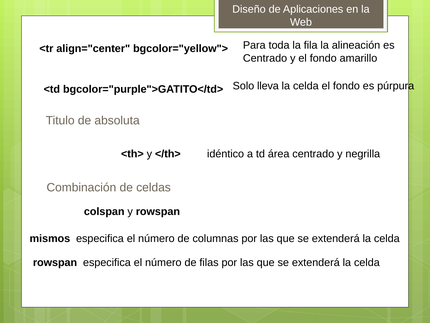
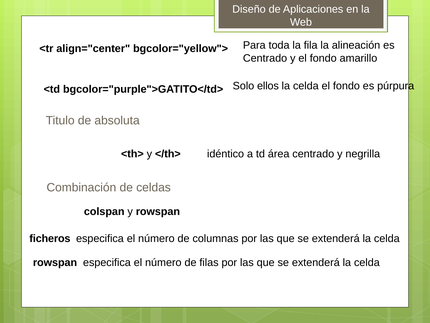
lleva: lleva -> ellos
mismos: mismos -> ficheros
